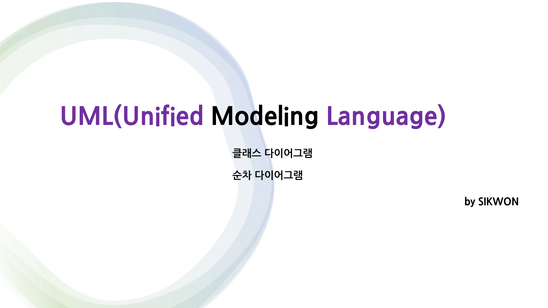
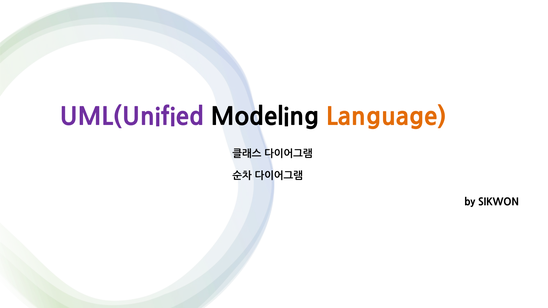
Language colour: purple -> orange
